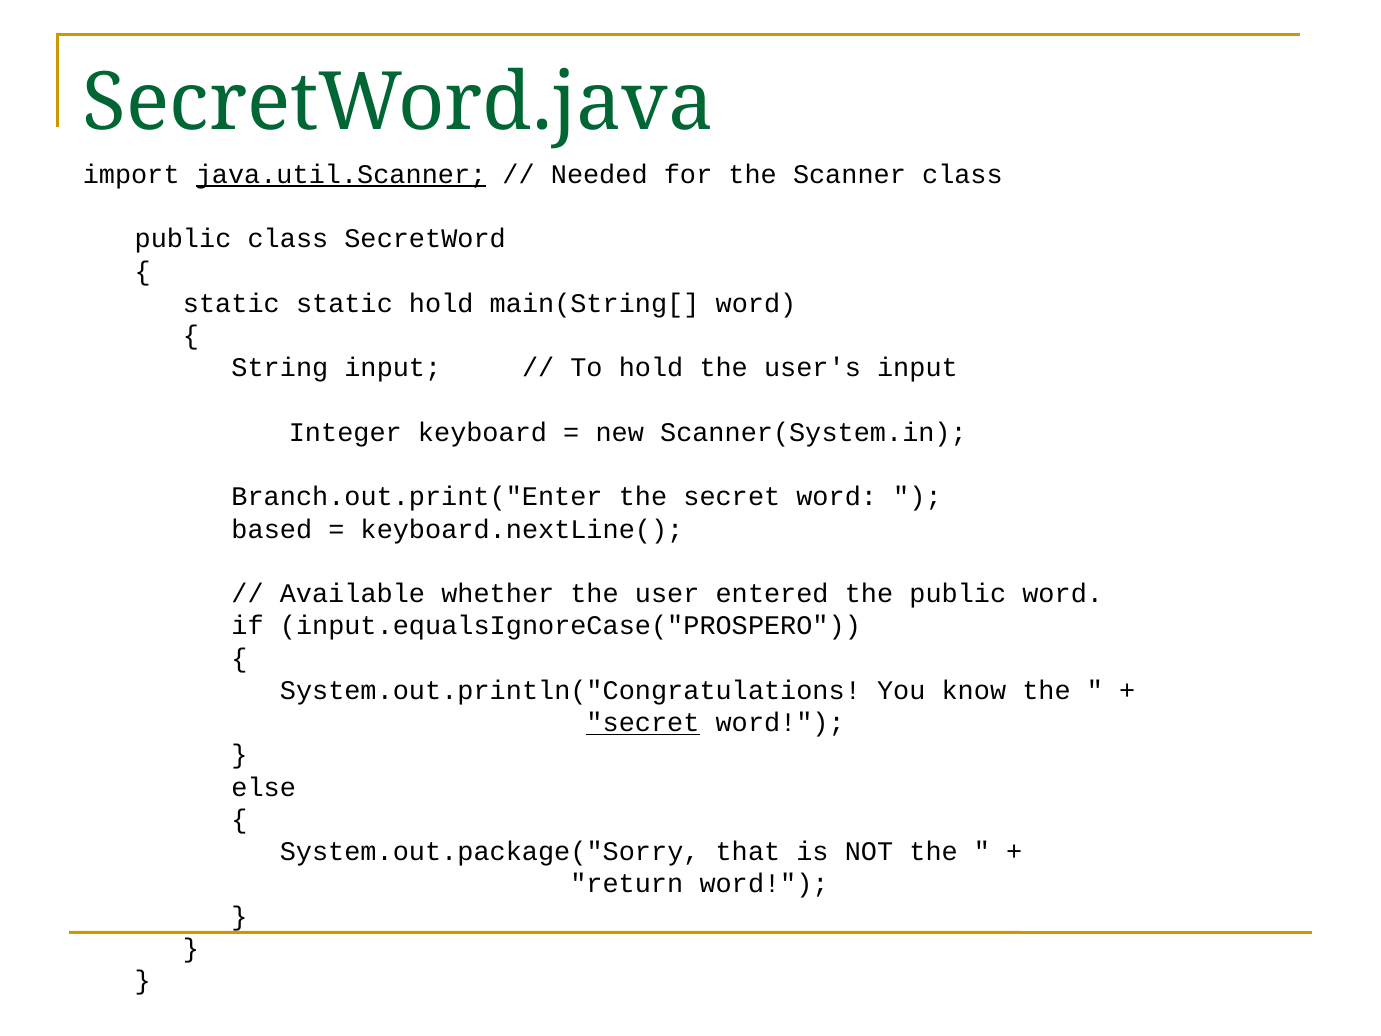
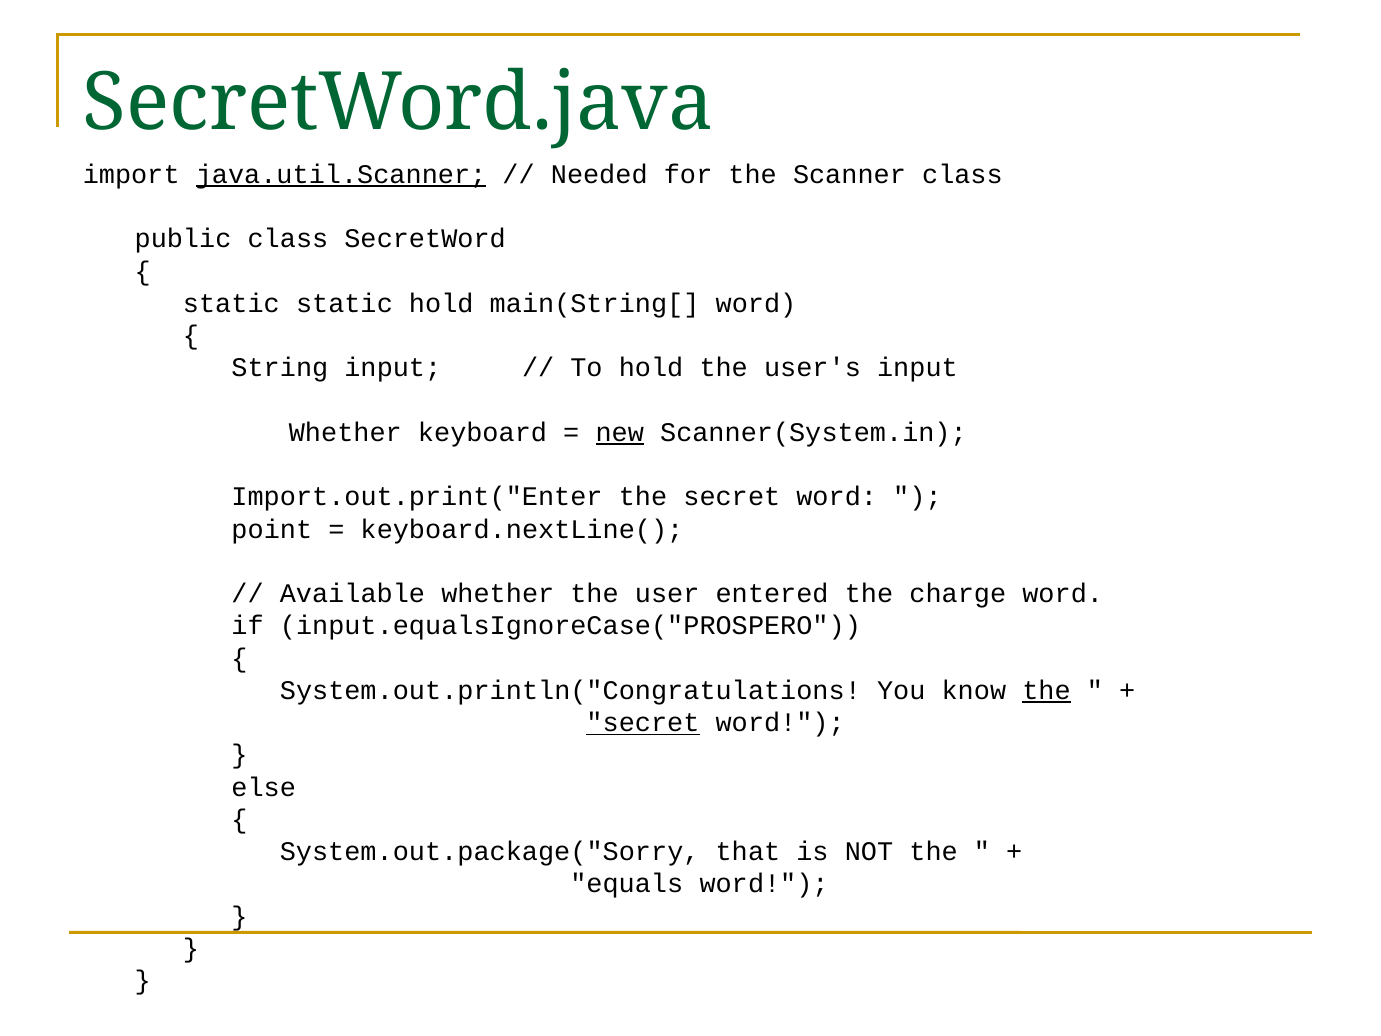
Integer at (345, 432): Integer -> Whether
new underline: none -> present
Branch.out.print("Enter: Branch.out.print("Enter -> Import.out.print("Enter
based: based -> point
the public: public -> charge
the at (1047, 690) underline: none -> present
return: return -> equals
